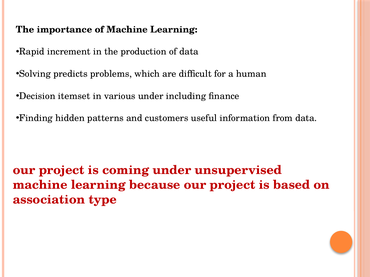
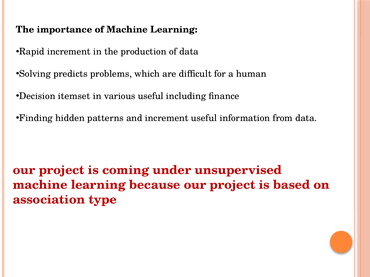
various under: under -> useful
and customers: customers -> increment
